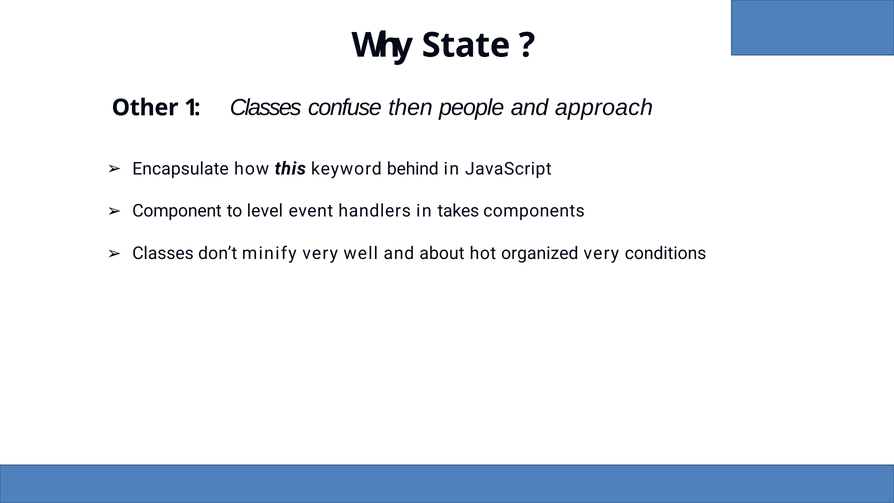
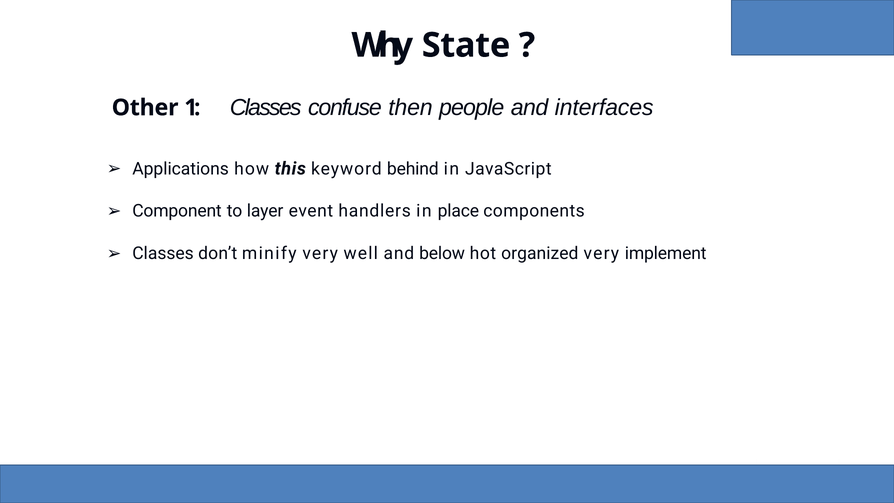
approach: approach -> interfaces
Encapsulate: Encapsulate -> Applications
level: level -> layer
takes: takes -> place
about: about -> below
conditions: conditions -> implement
